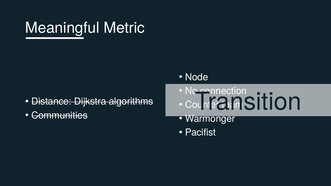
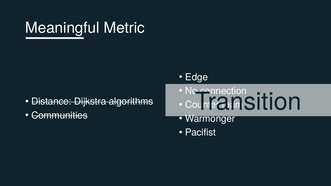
Node: Node -> Edge
